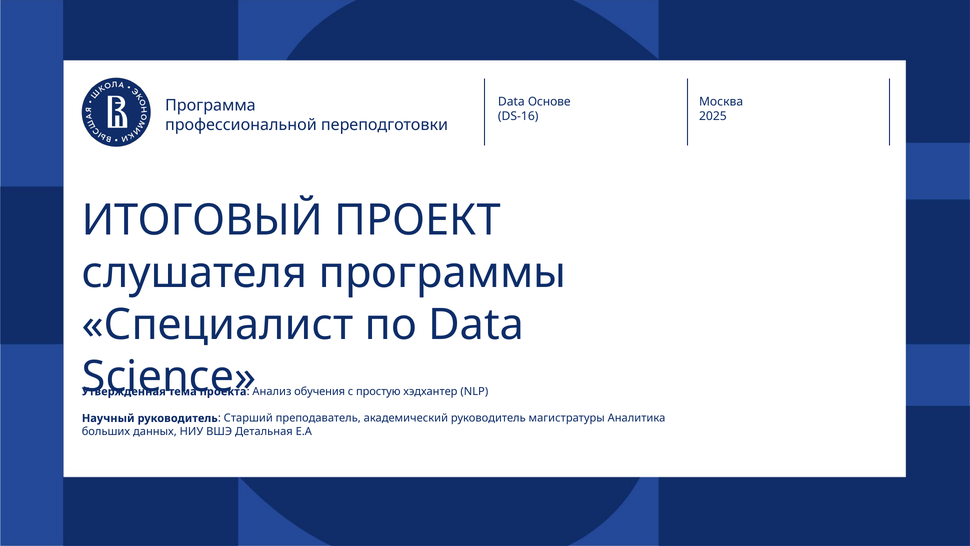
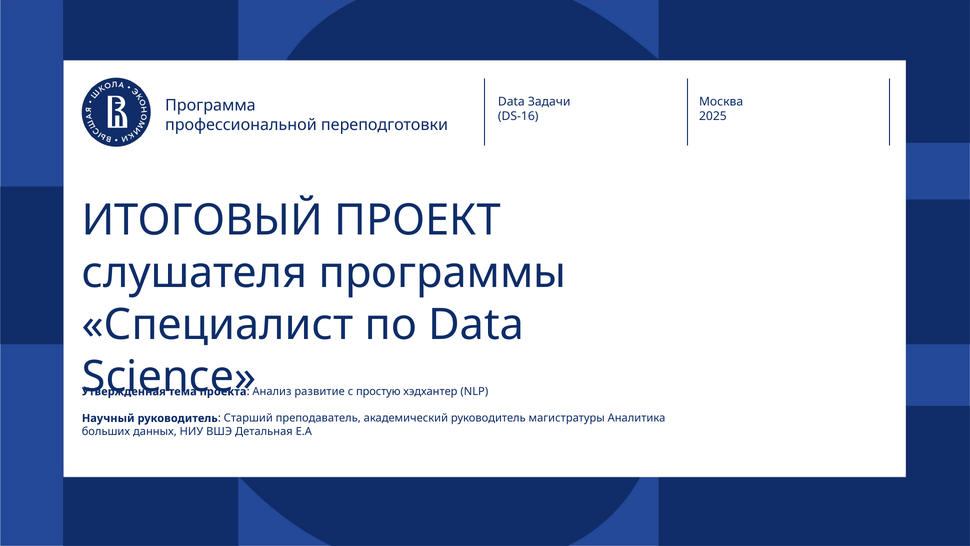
Основе: Основе -> Задачи
обучения: обучения -> развитие
